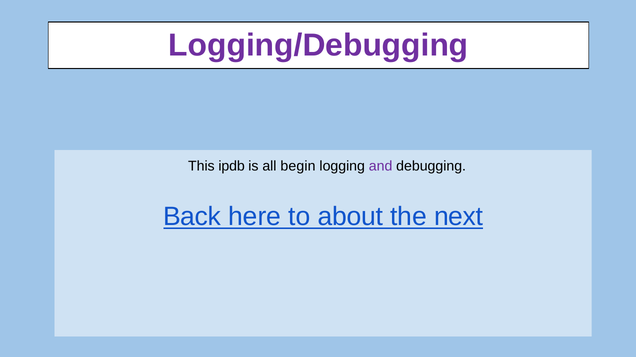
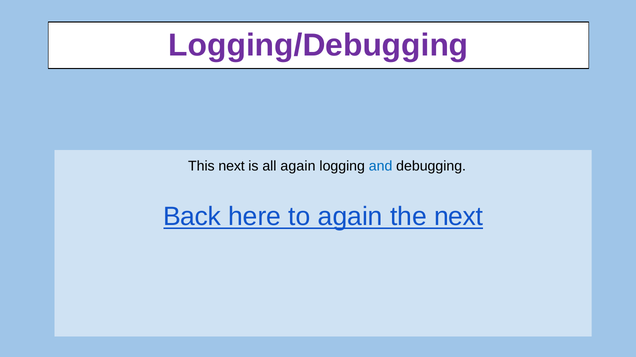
This ipdb: ipdb -> next
all begin: begin -> again
and colour: purple -> blue
to about: about -> again
